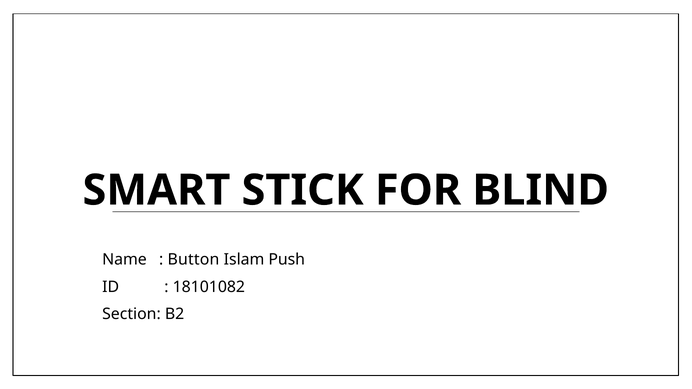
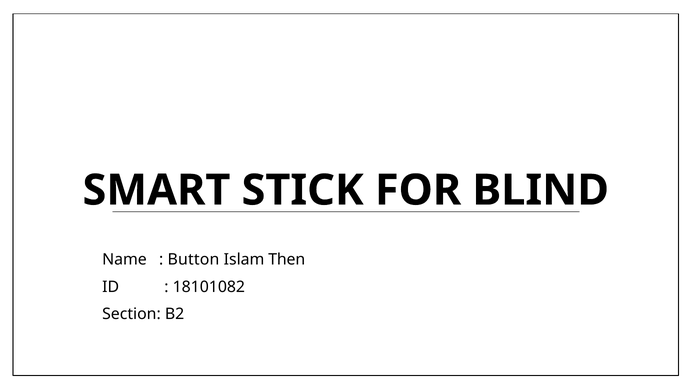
Push: Push -> Then
